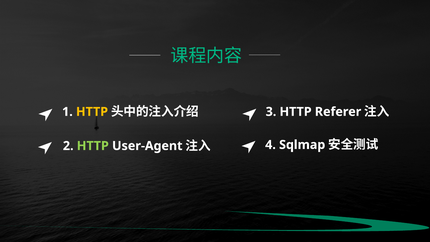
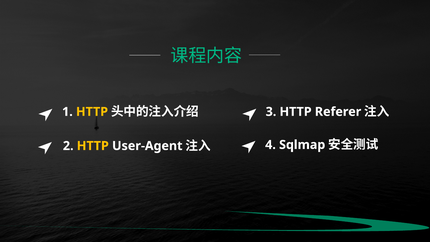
HTTP at (93, 146) colour: light green -> yellow
